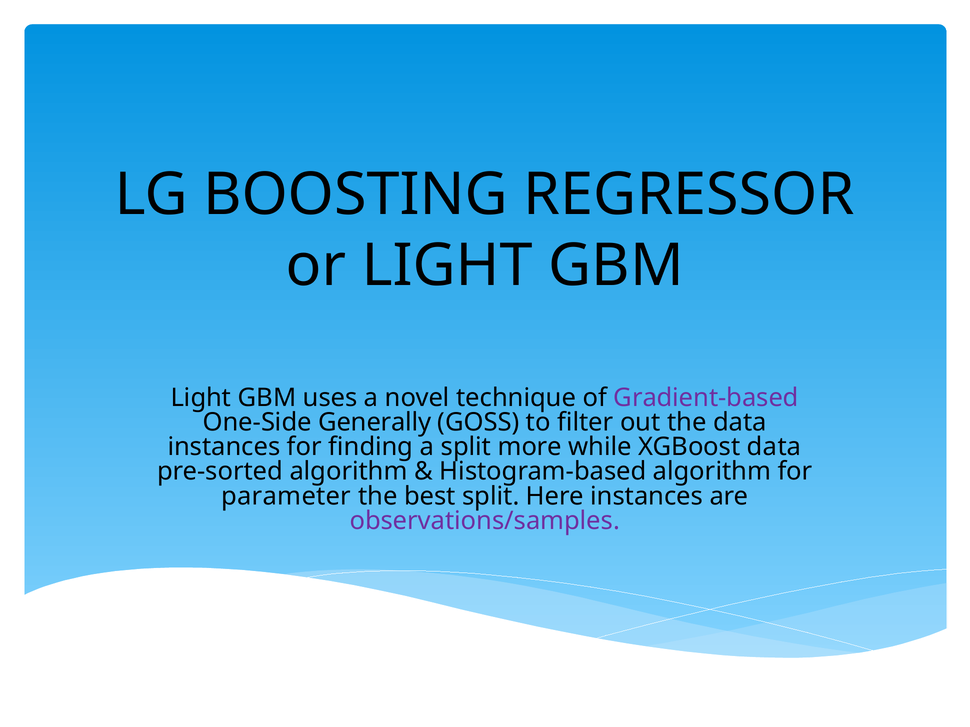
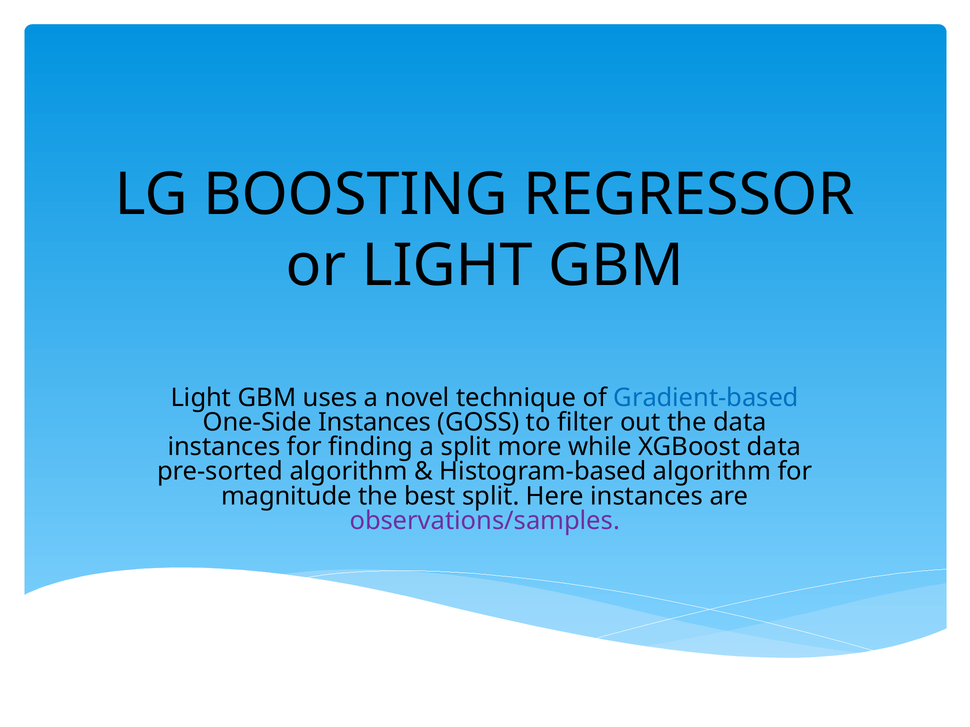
Gradient-based colour: purple -> blue
One-Side Generally: Generally -> Instances
parameter: parameter -> magnitude
